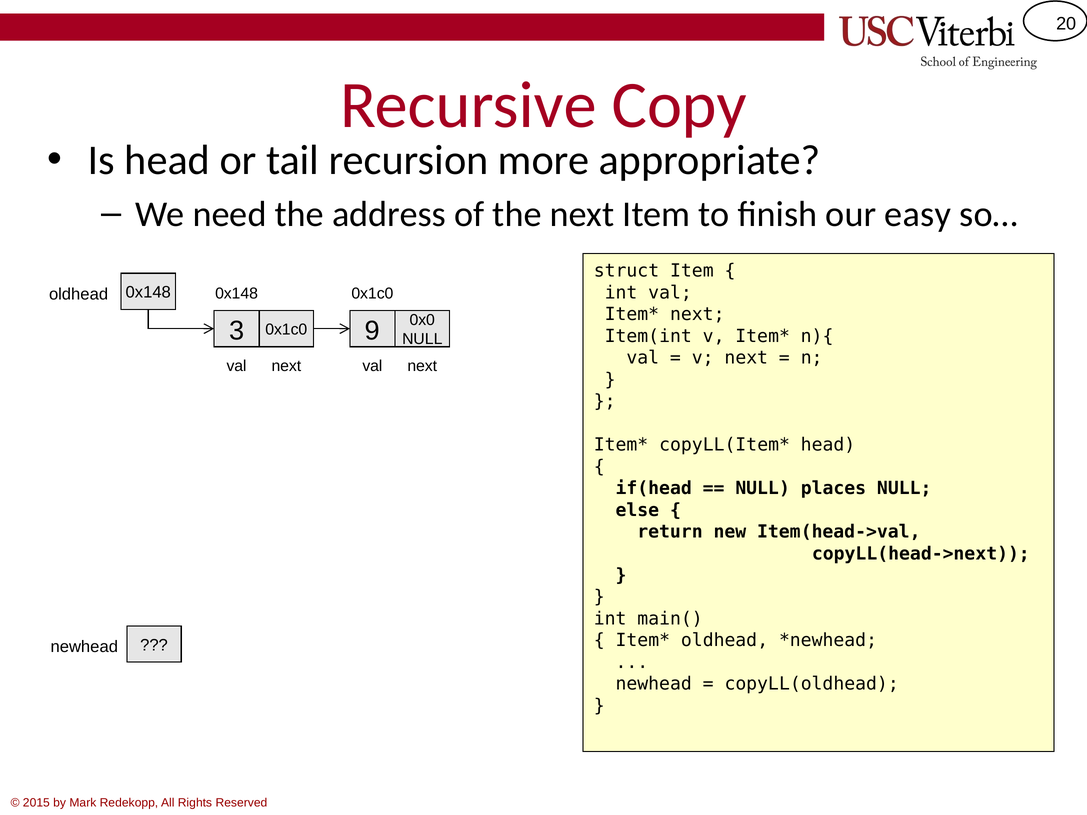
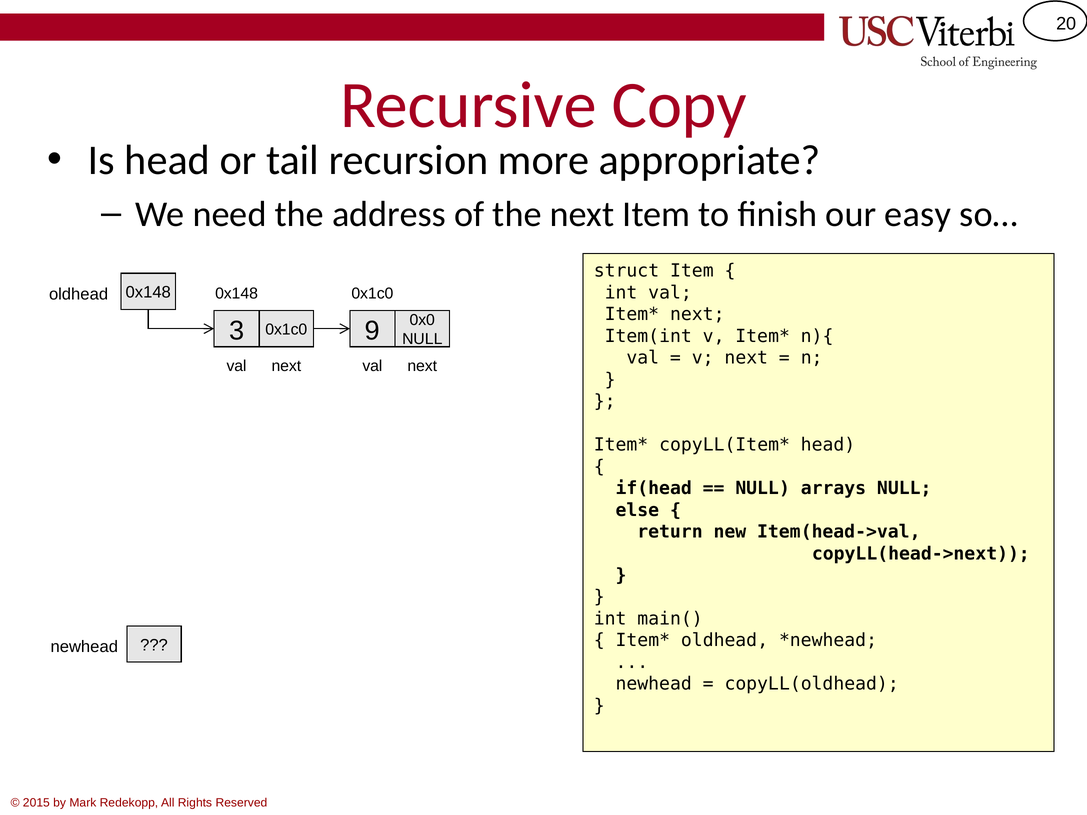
places: places -> arrays
